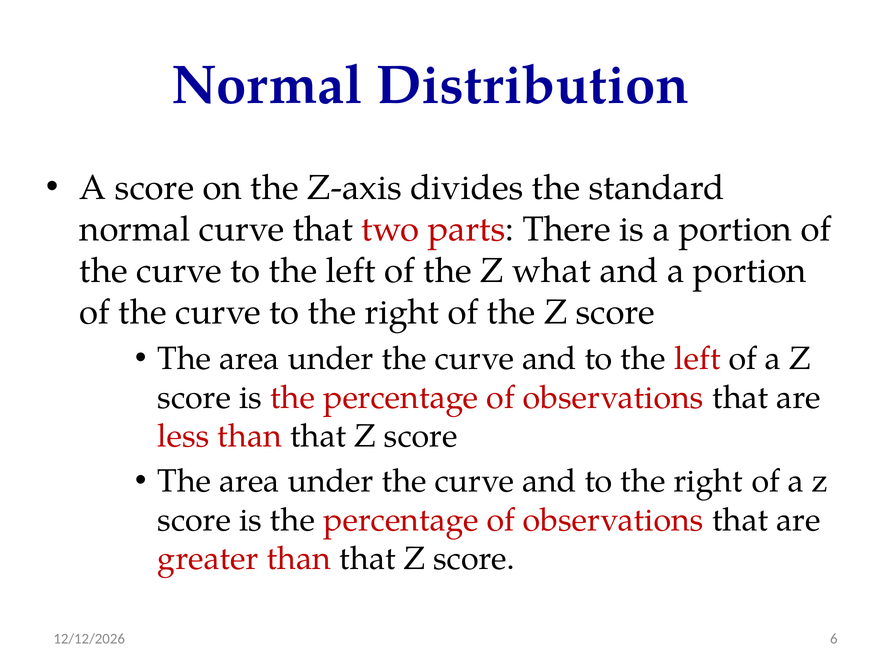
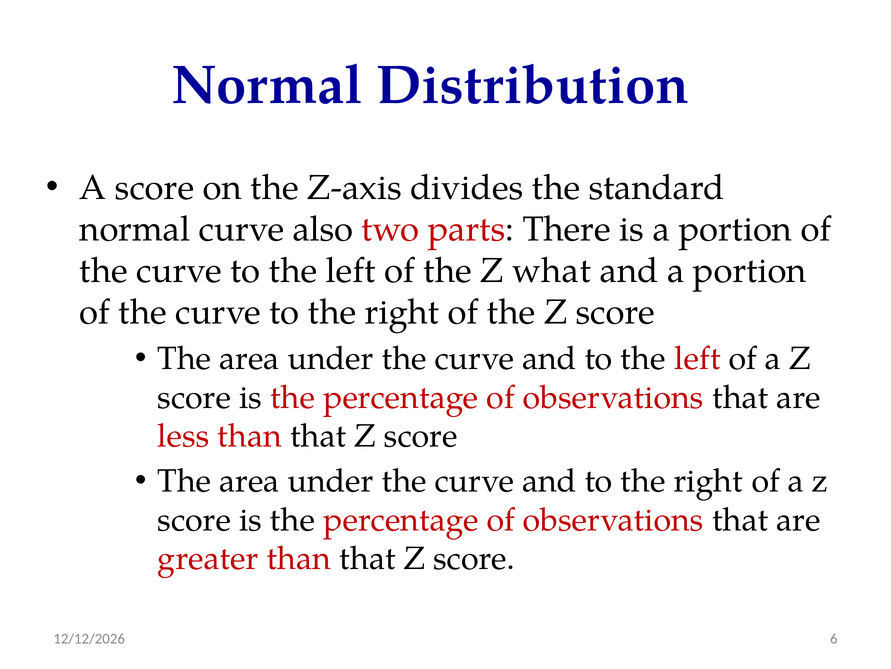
curve that: that -> also
